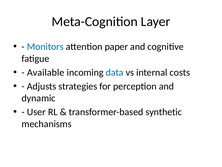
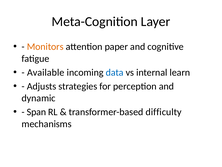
Monitors colour: blue -> orange
costs: costs -> learn
User: User -> Span
synthetic: synthetic -> difficulty
